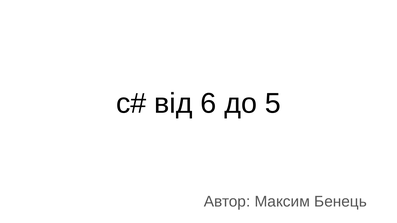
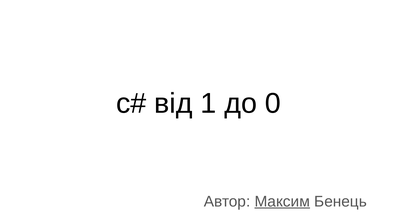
6: 6 -> 1
5: 5 -> 0
Максим underline: none -> present
